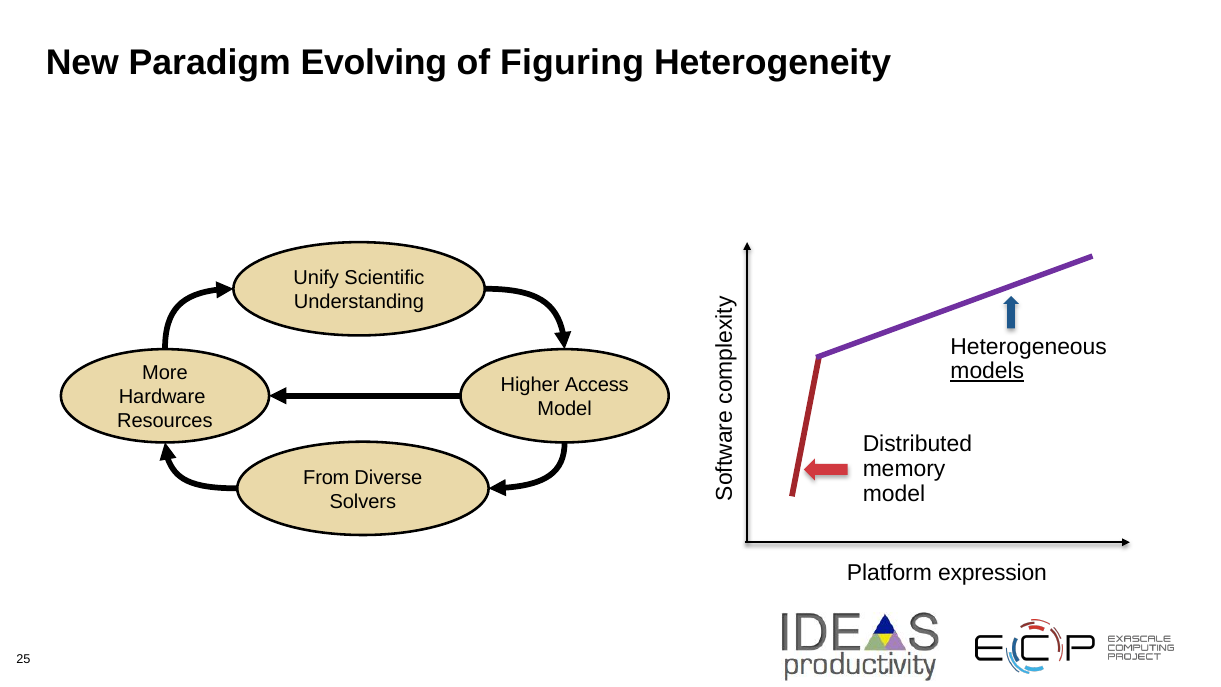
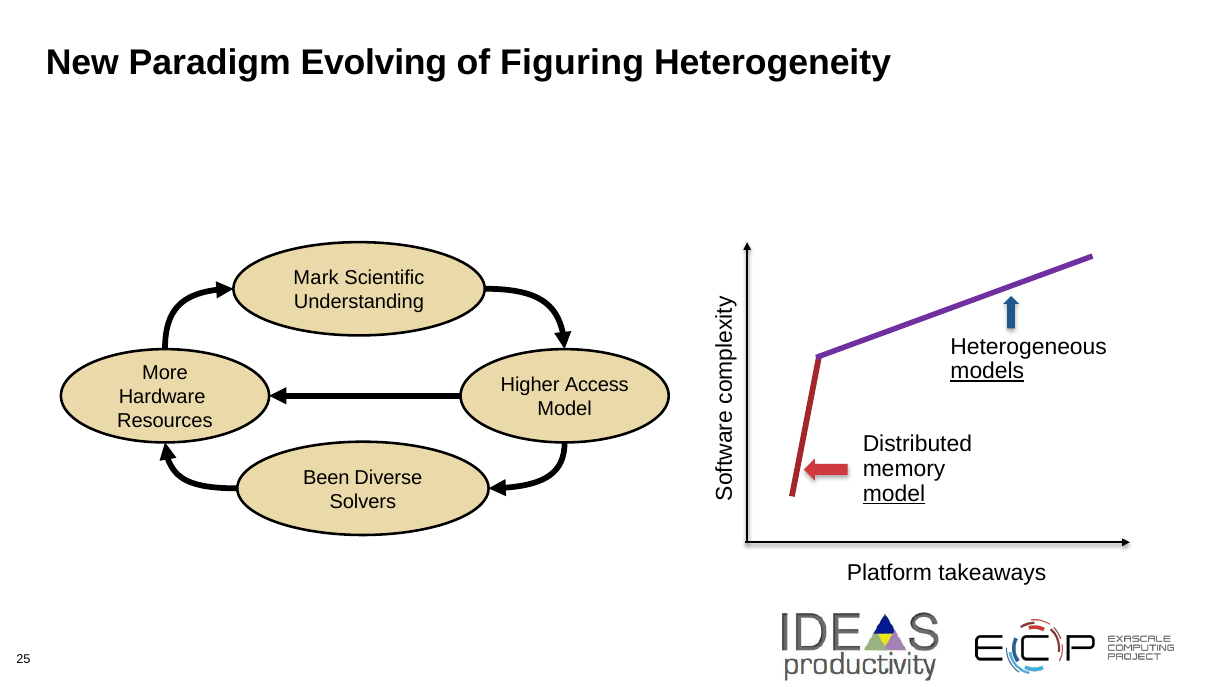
Unify: Unify -> Mark
From: From -> Been
model at (894, 494) underline: none -> present
expression: expression -> takeaways
